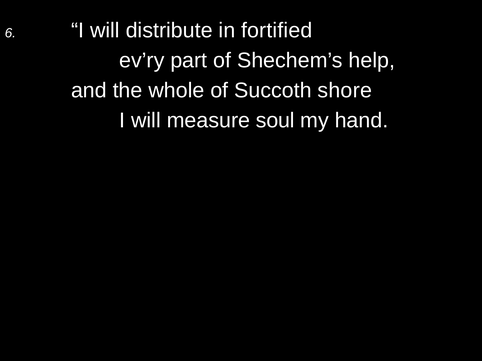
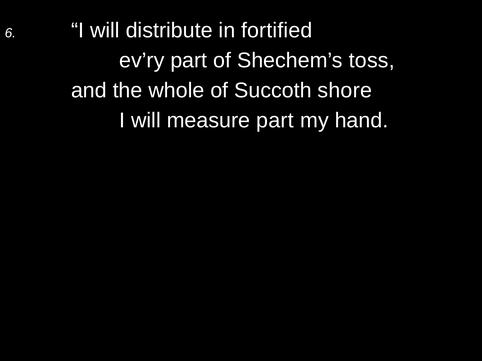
help: help -> toss
measure soul: soul -> part
